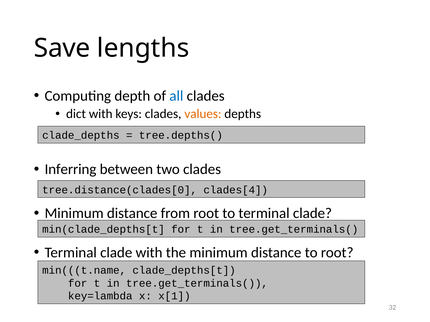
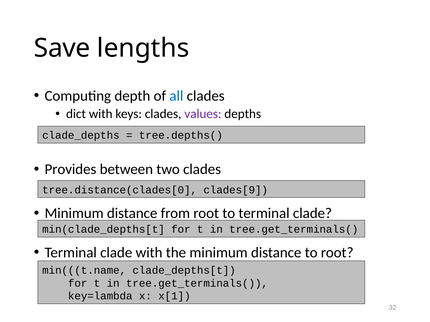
values colour: orange -> purple
Inferring: Inferring -> Provides
clades[4: clades[4 -> clades[9
